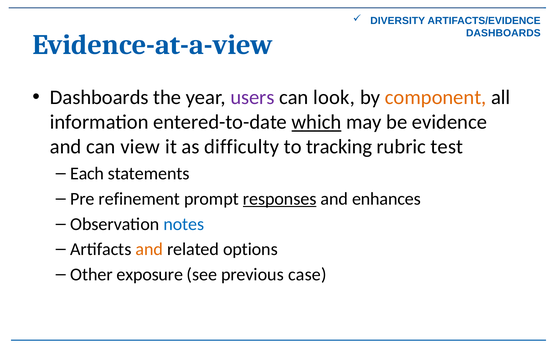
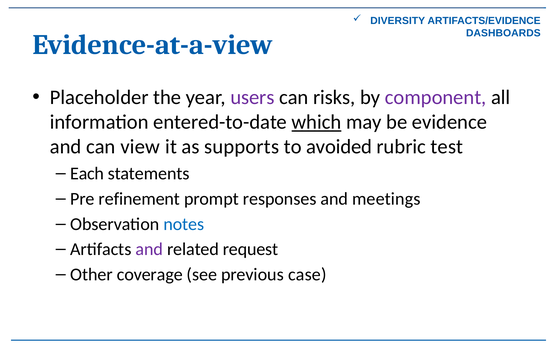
Dashboards at (99, 97): Dashboards -> Placeholder
look: look -> risks
component colour: orange -> purple
difficulty: difficulty -> supports
tracking: tracking -> avoided
responses underline: present -> none
enhances: enhances -> meetings
and at (149, 249) colour: orange -> purple
options: options -> request
exposure: exposure -> coverage
